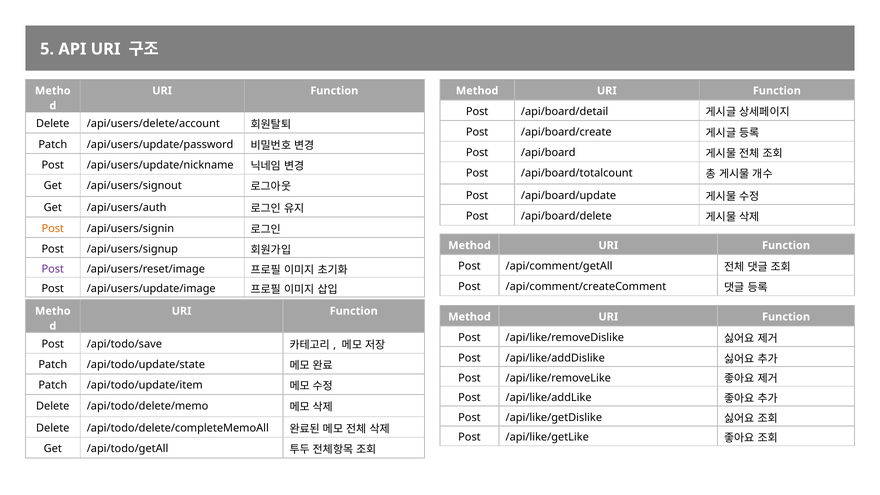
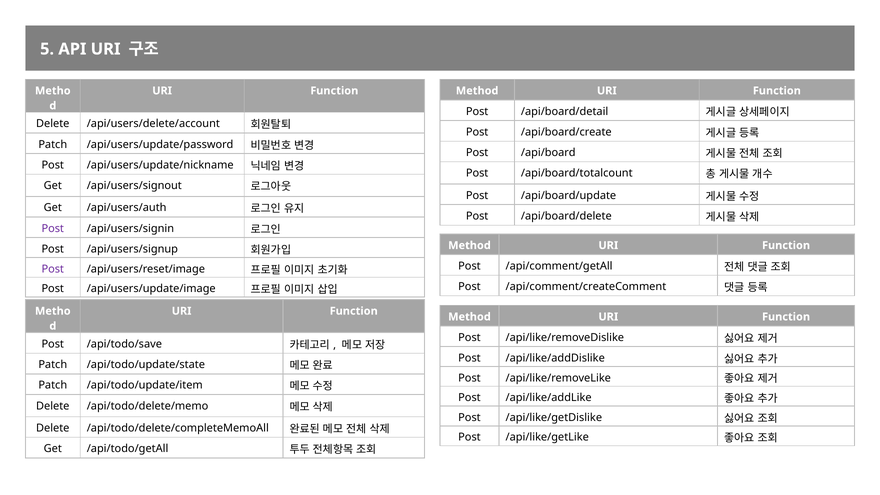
Post at (53, 228) colour: orange -> purple
